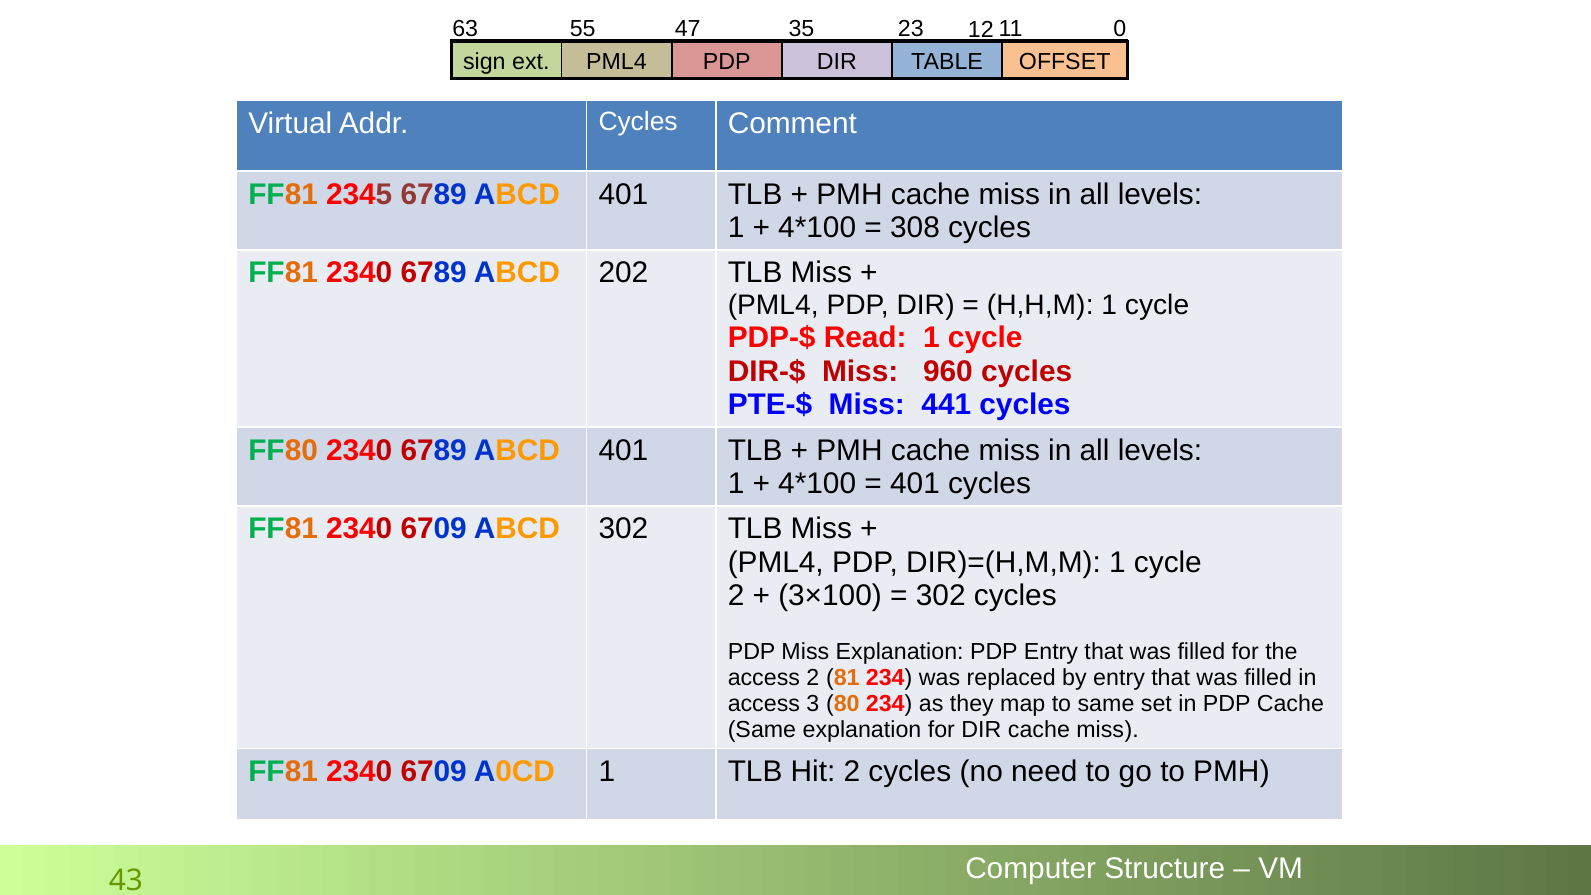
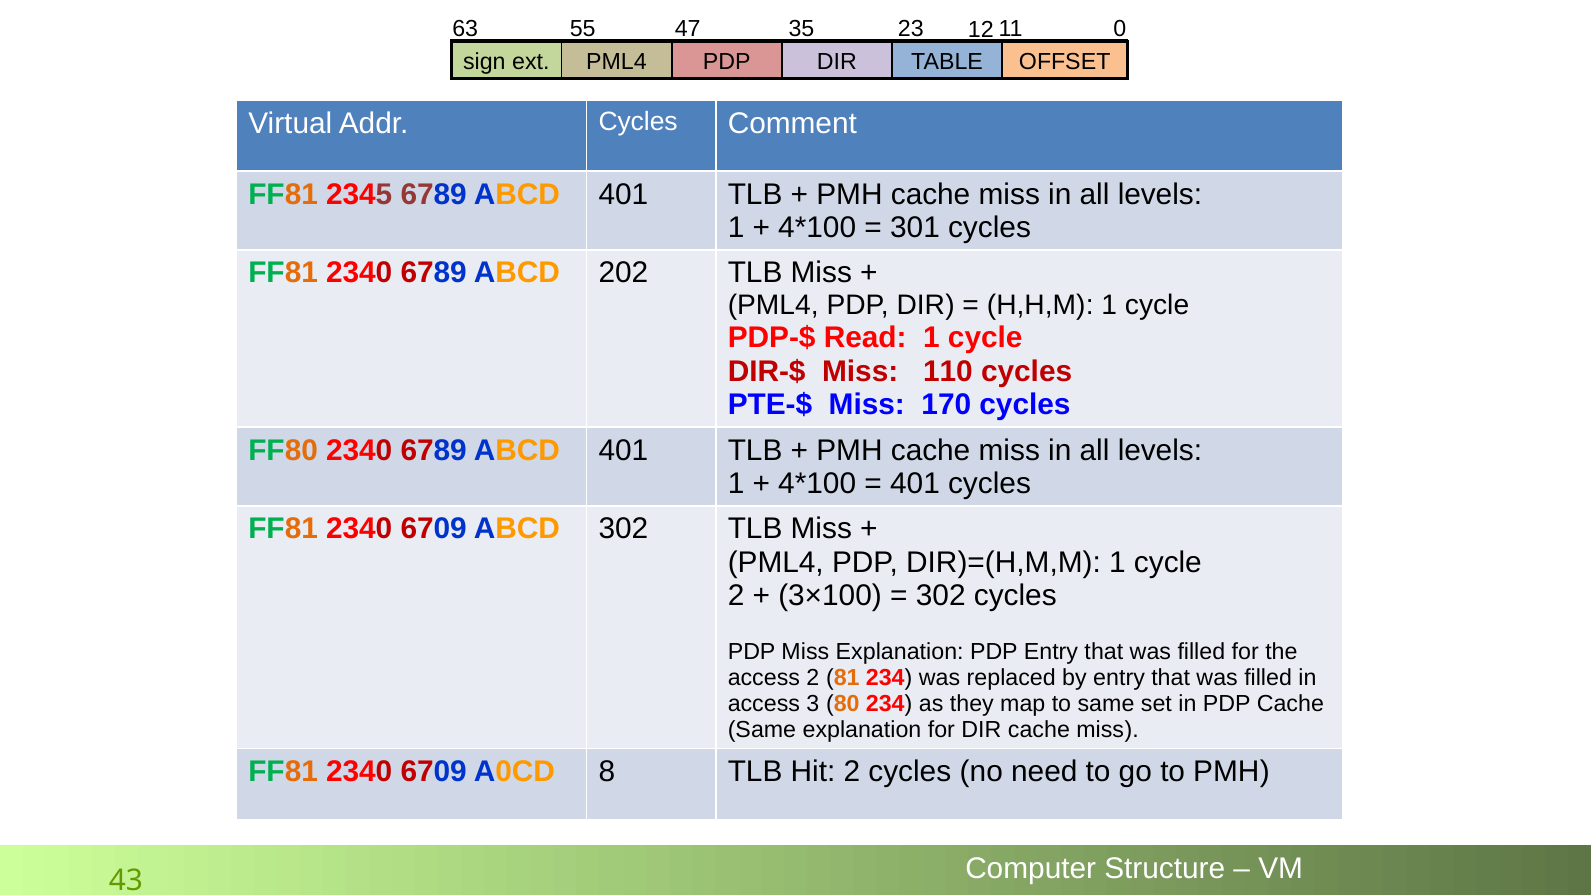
308: 308 -> 301
960: 960 -> 110
441: 441 -> 170
A0CD 1: 1 -> 8
